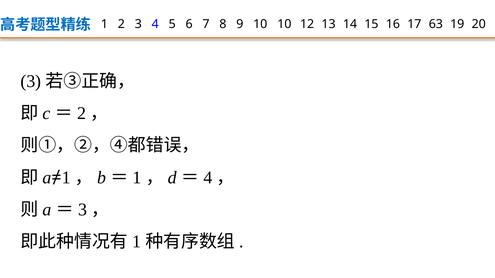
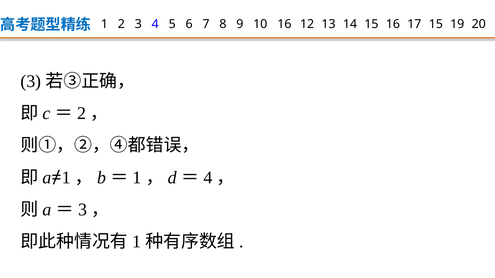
10 10: 10 -> 16
17 63: 63 -> 15
